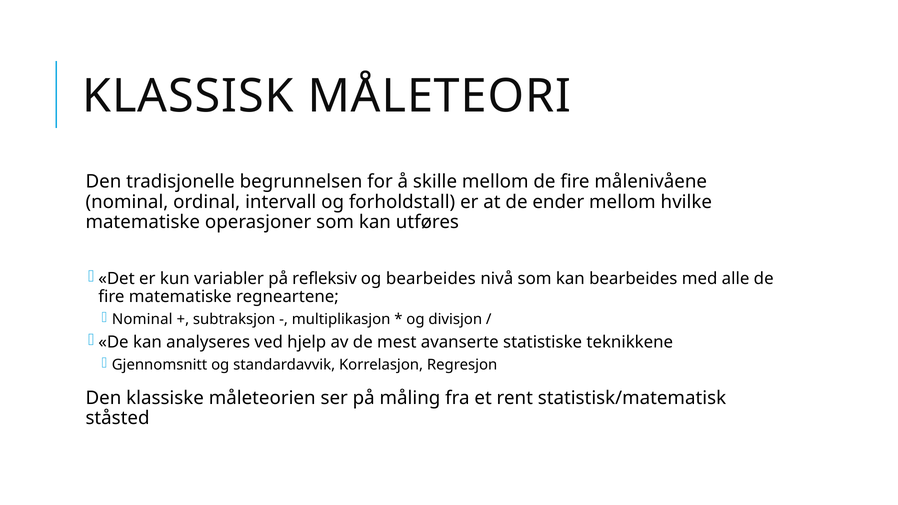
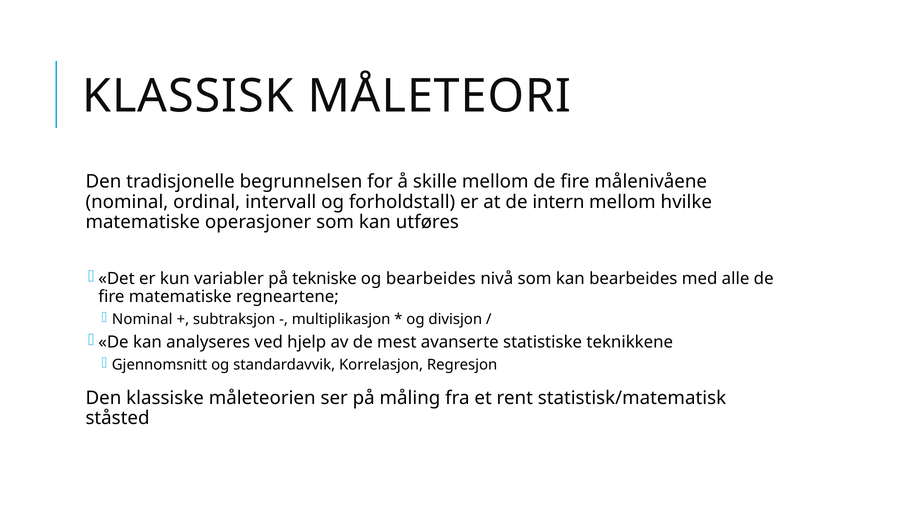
ender: ender -> intern
refleksiv: refleksiv -> tekniske
